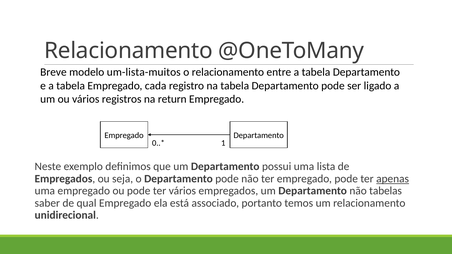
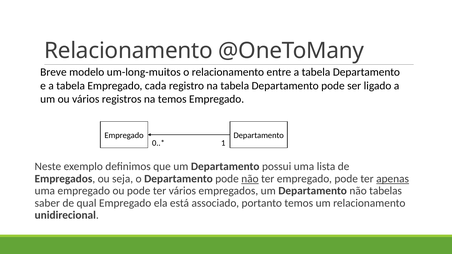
um-lista-muitos: um-lista-muitos -> um-long-muitos
na return: return -> temos
não at (250, 179) underline: none -> present
